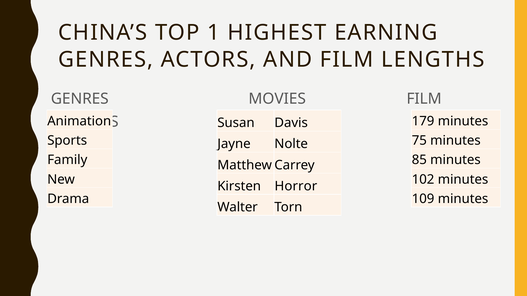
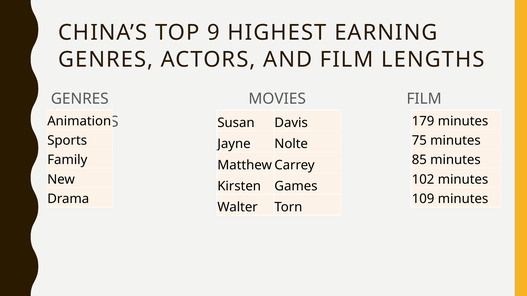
1: 1 -> 9
Horror: Horror -> Games
